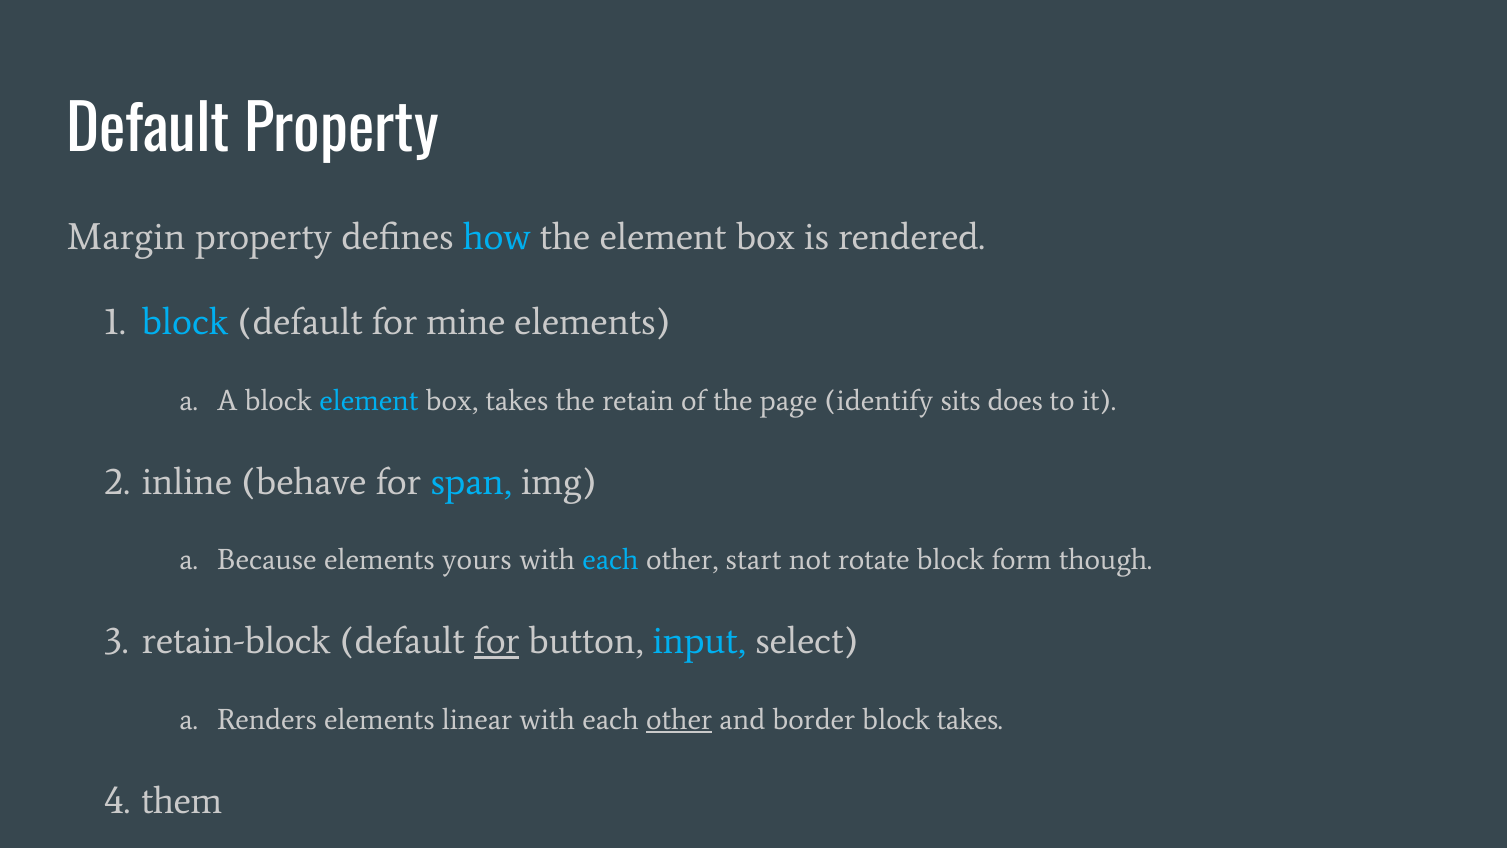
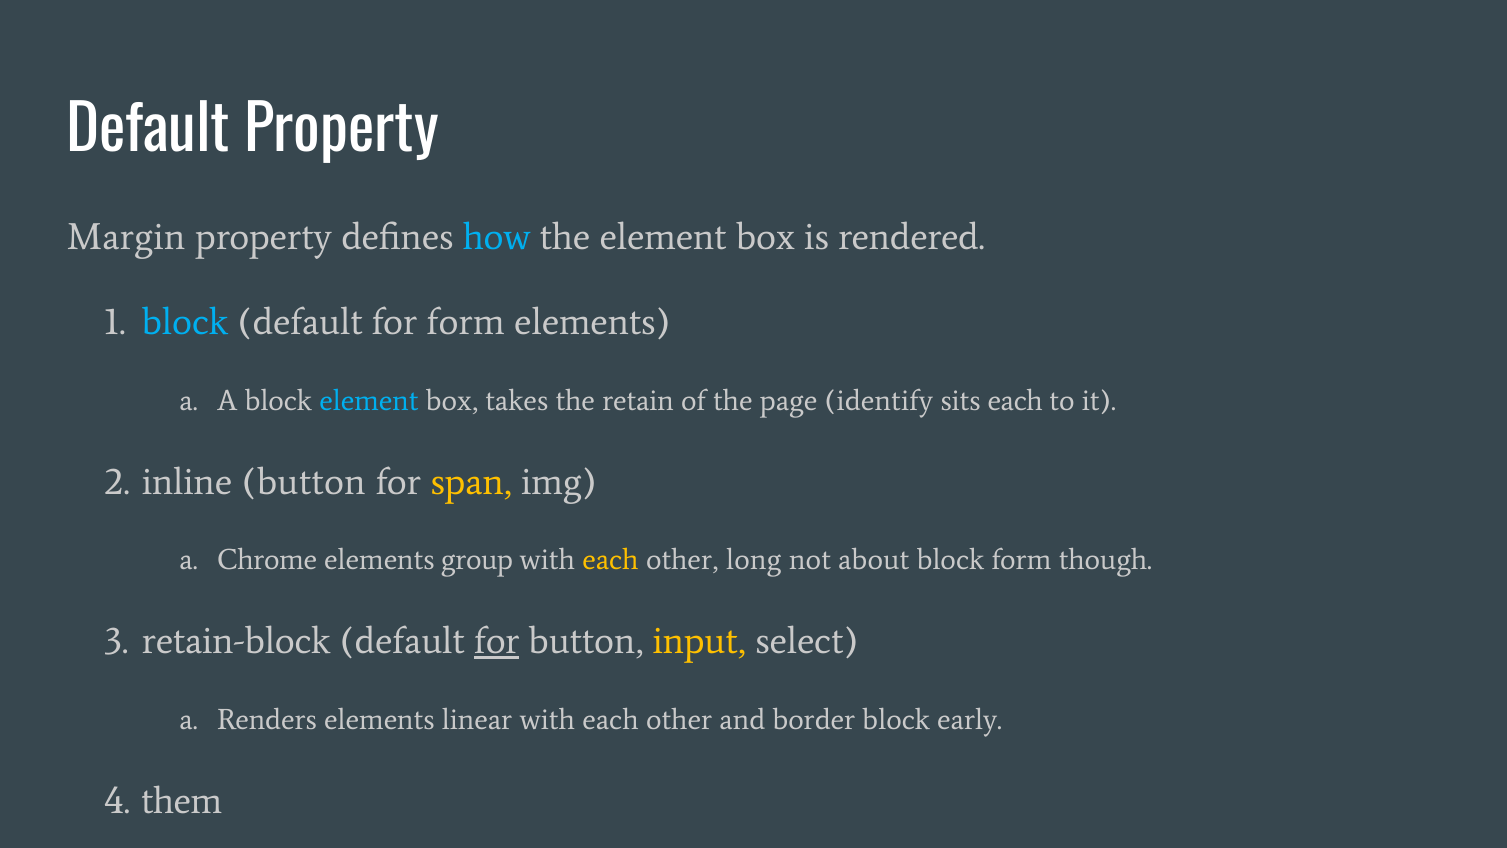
for mine: mine -> form
sits does: does -> each
inline behave: behave -> button
span colour: light blue -> yellow
Because: Because -> Chrome
yours: yours -> group
each at (610, 560) colour: light blue -> yellow
start: start -> long
rotate: rotate -> about
input colour: light blue -> yellow
other at (679, 719) underline: present -> none
block takes: takes -> early
